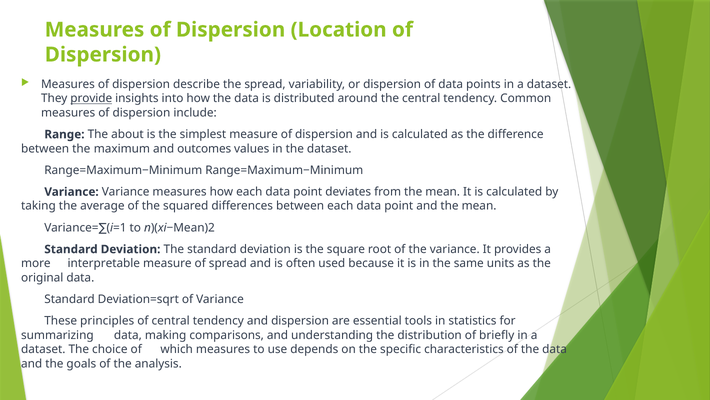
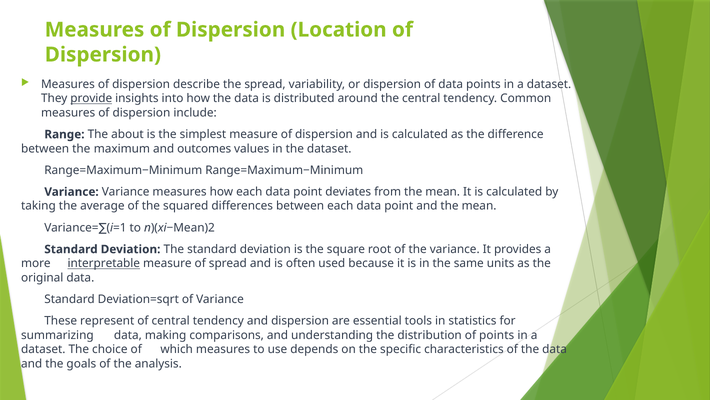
interpretable underline: none -> present
principles: principles -> represent
of briefly: briefly -> points
